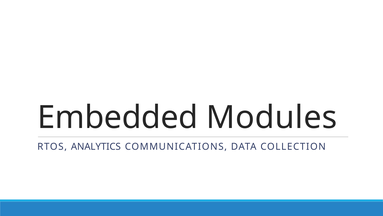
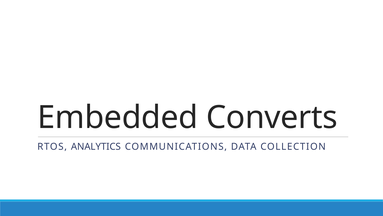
Modules: Modules -> Converts
